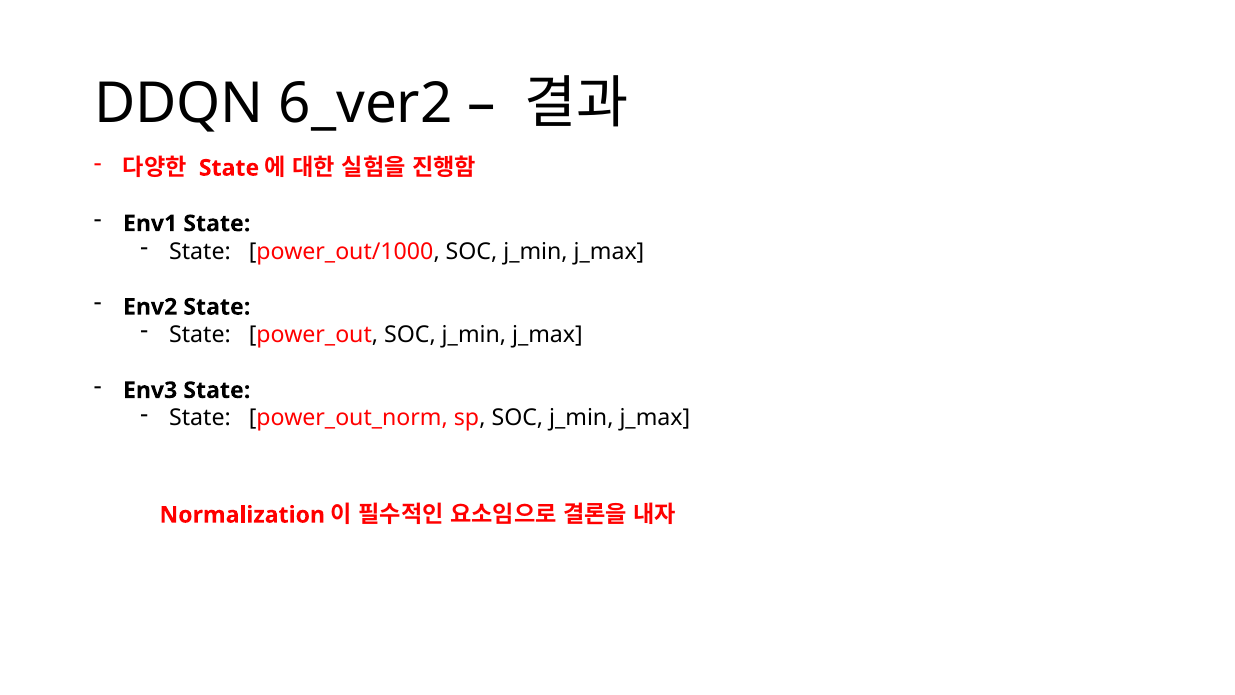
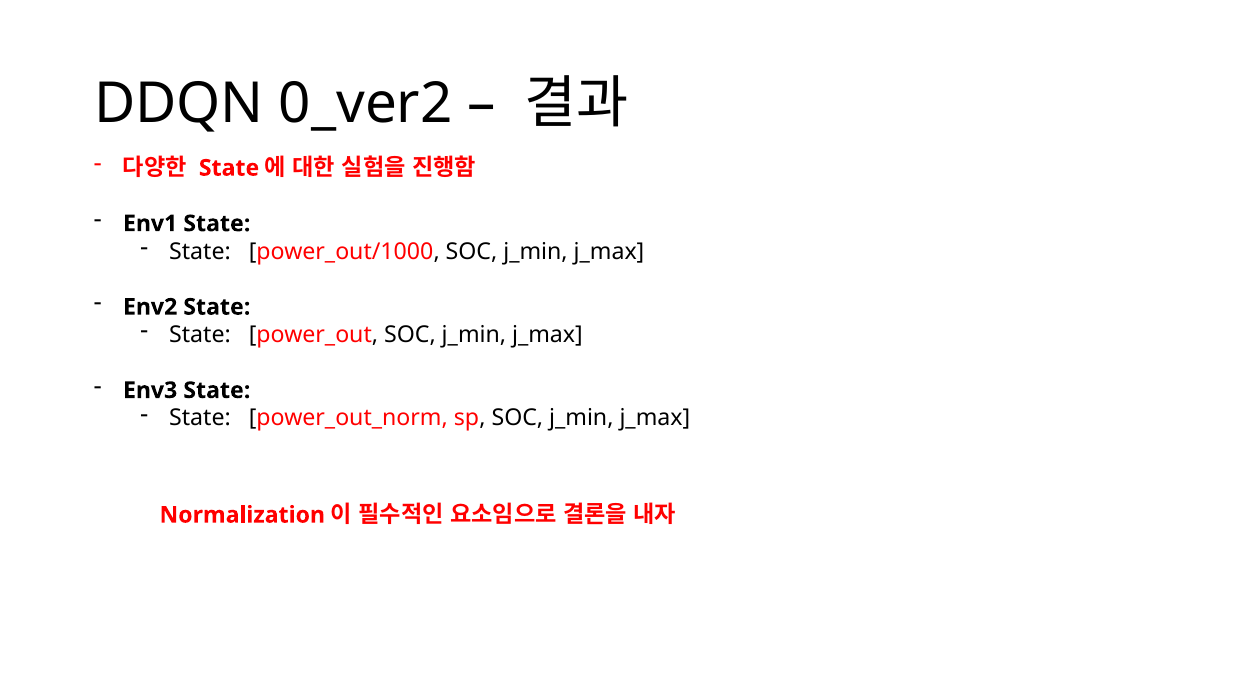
6_ver2: 6_ver2 -> 0_ver2
